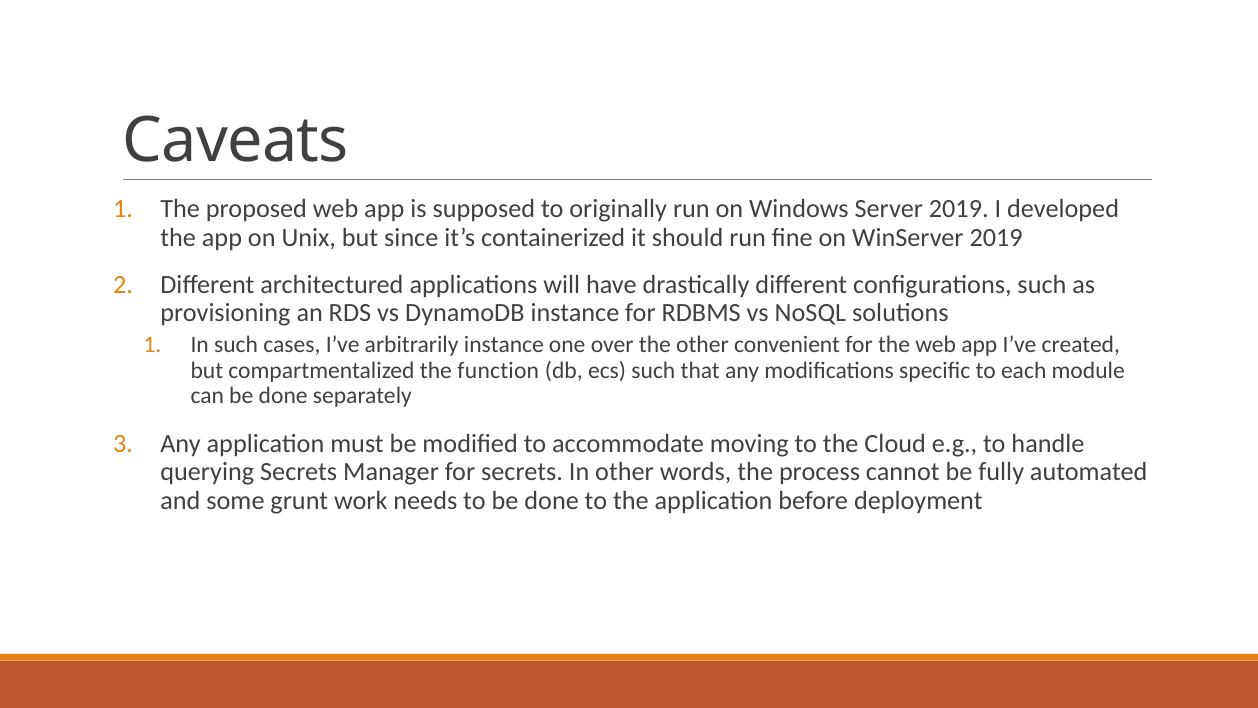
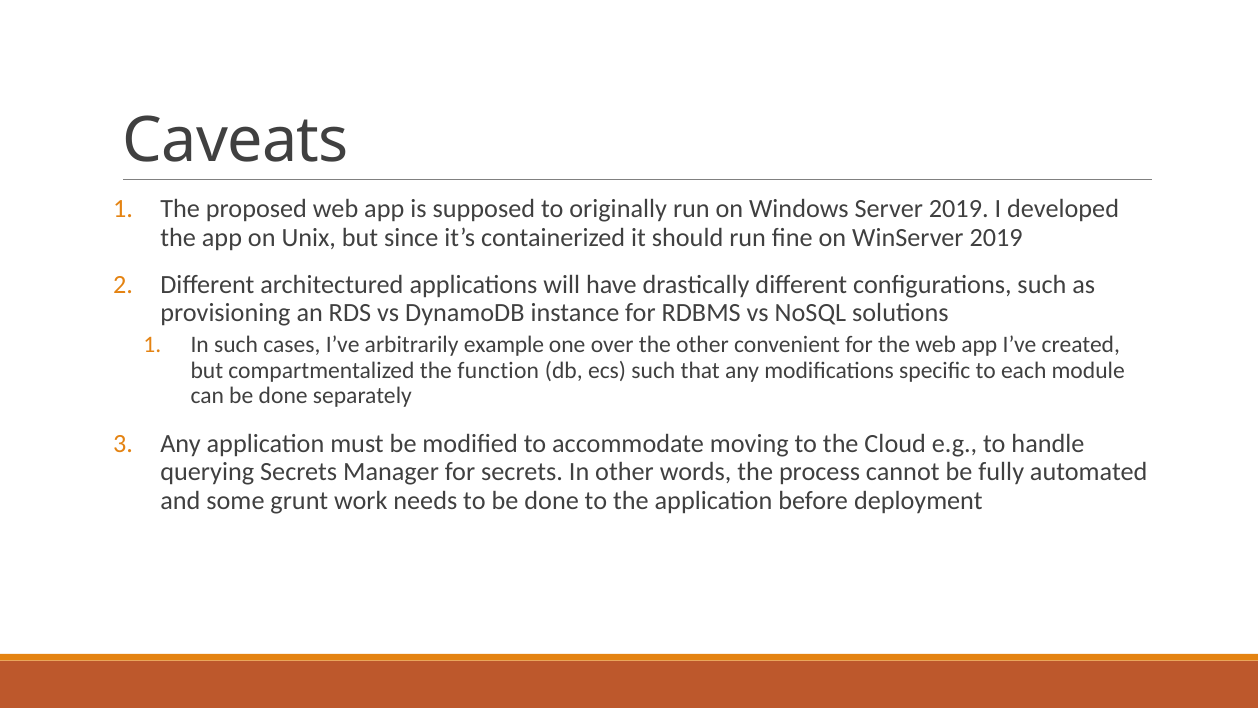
arbitrarily instance: instance -> example
